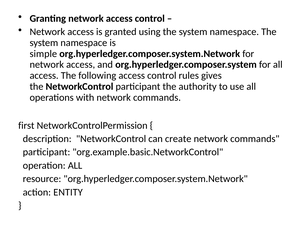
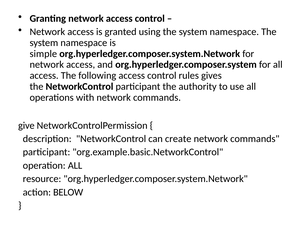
first: first -> give
ENTITY: ENTITY -> BELOW
